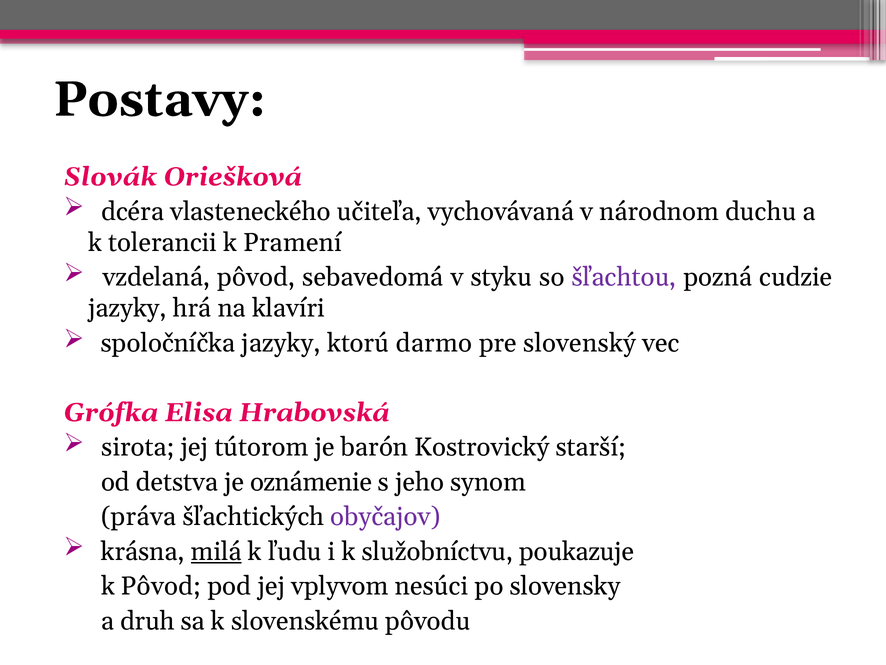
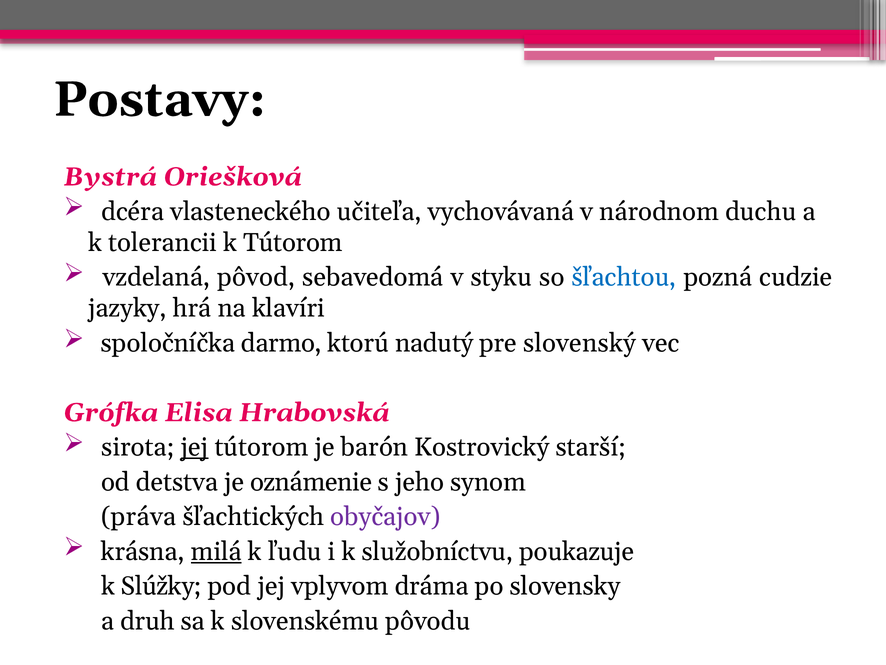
Slovák: Slovák -> Bystrá
k Pramení: Pramení -> Tútorom
šľachtou colour: purple -> blue
spoločníčka jazyky: jazyky -> darmo
darmo: darmo -> nadutý
jej at (195, 447) underline: none -> present
k Pôvod: Pôvod -> Slúžky
nesúci: nesúci -> dráma
